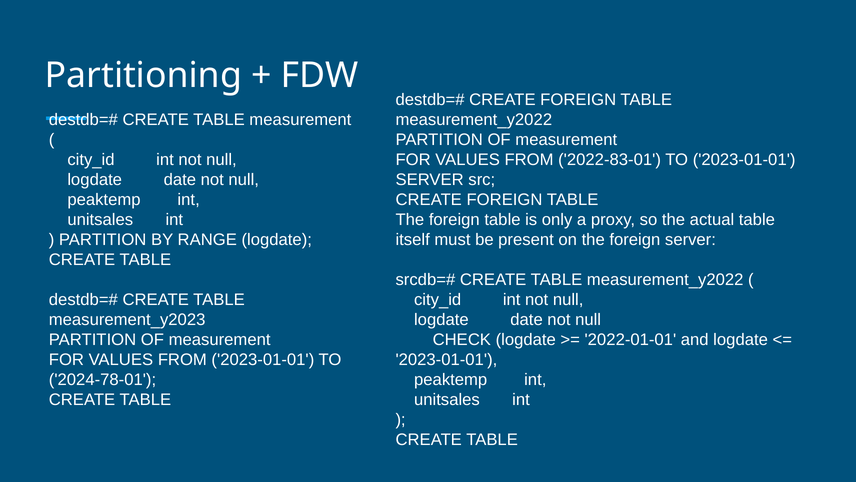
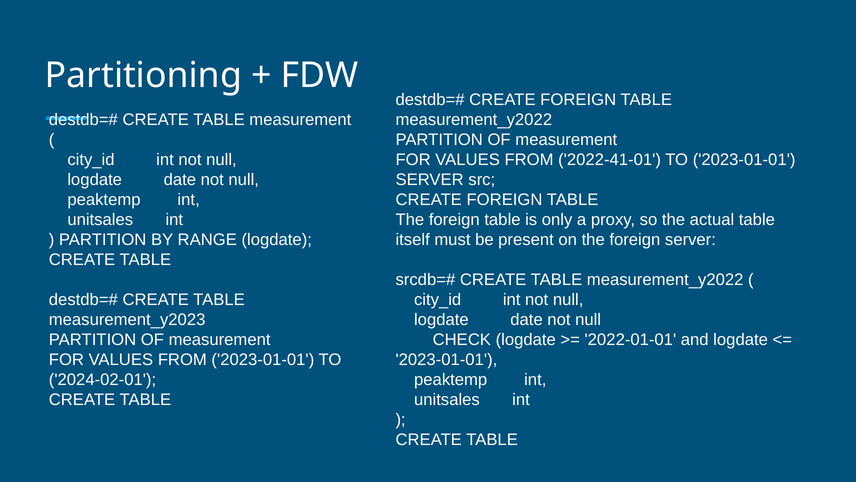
2022-83-01: 2022-83-01 -> 2022-41-01
2024-78-01: 2024-78-01 -> 2024-02-01
